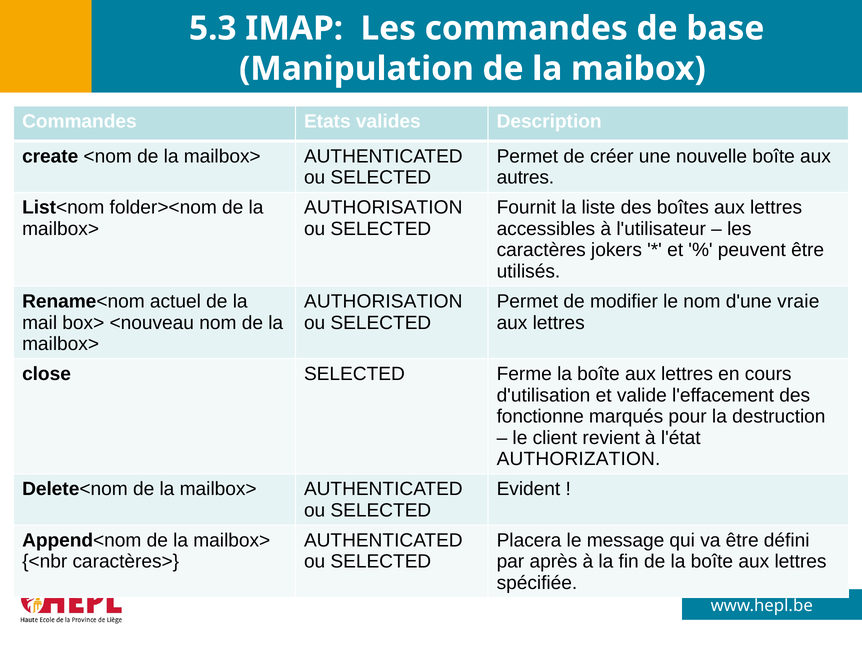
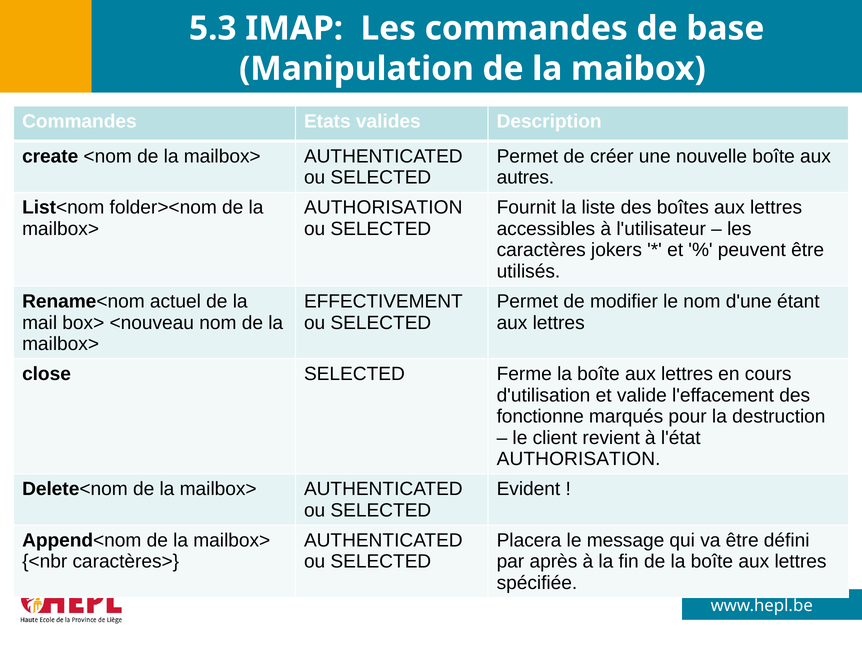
AUTHORISATION at (383, 301): AUTHORISATION -> EFFECTIVEMENT
vraie: vraie -> étant
AUTHORIZATION at (579, 459): AUTHORIZATION -> AUTHORISATION
